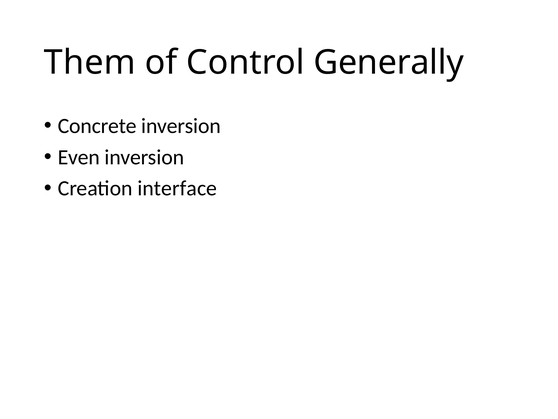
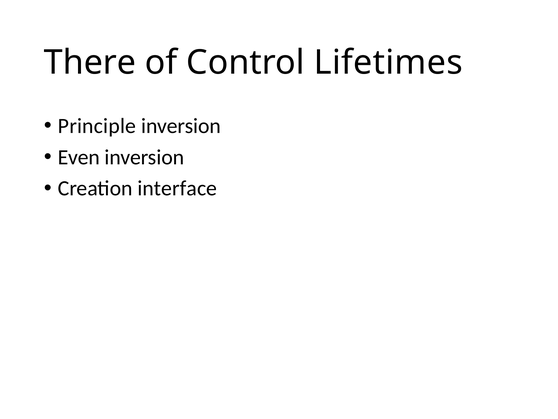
Them: Them -> There
Generally: Generally -> Lifetimes
Concrete: Concrete -> Principle
